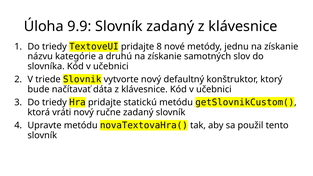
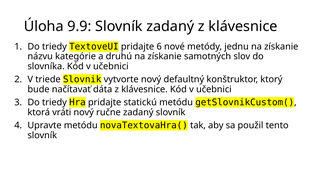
8: 8 -> 6
